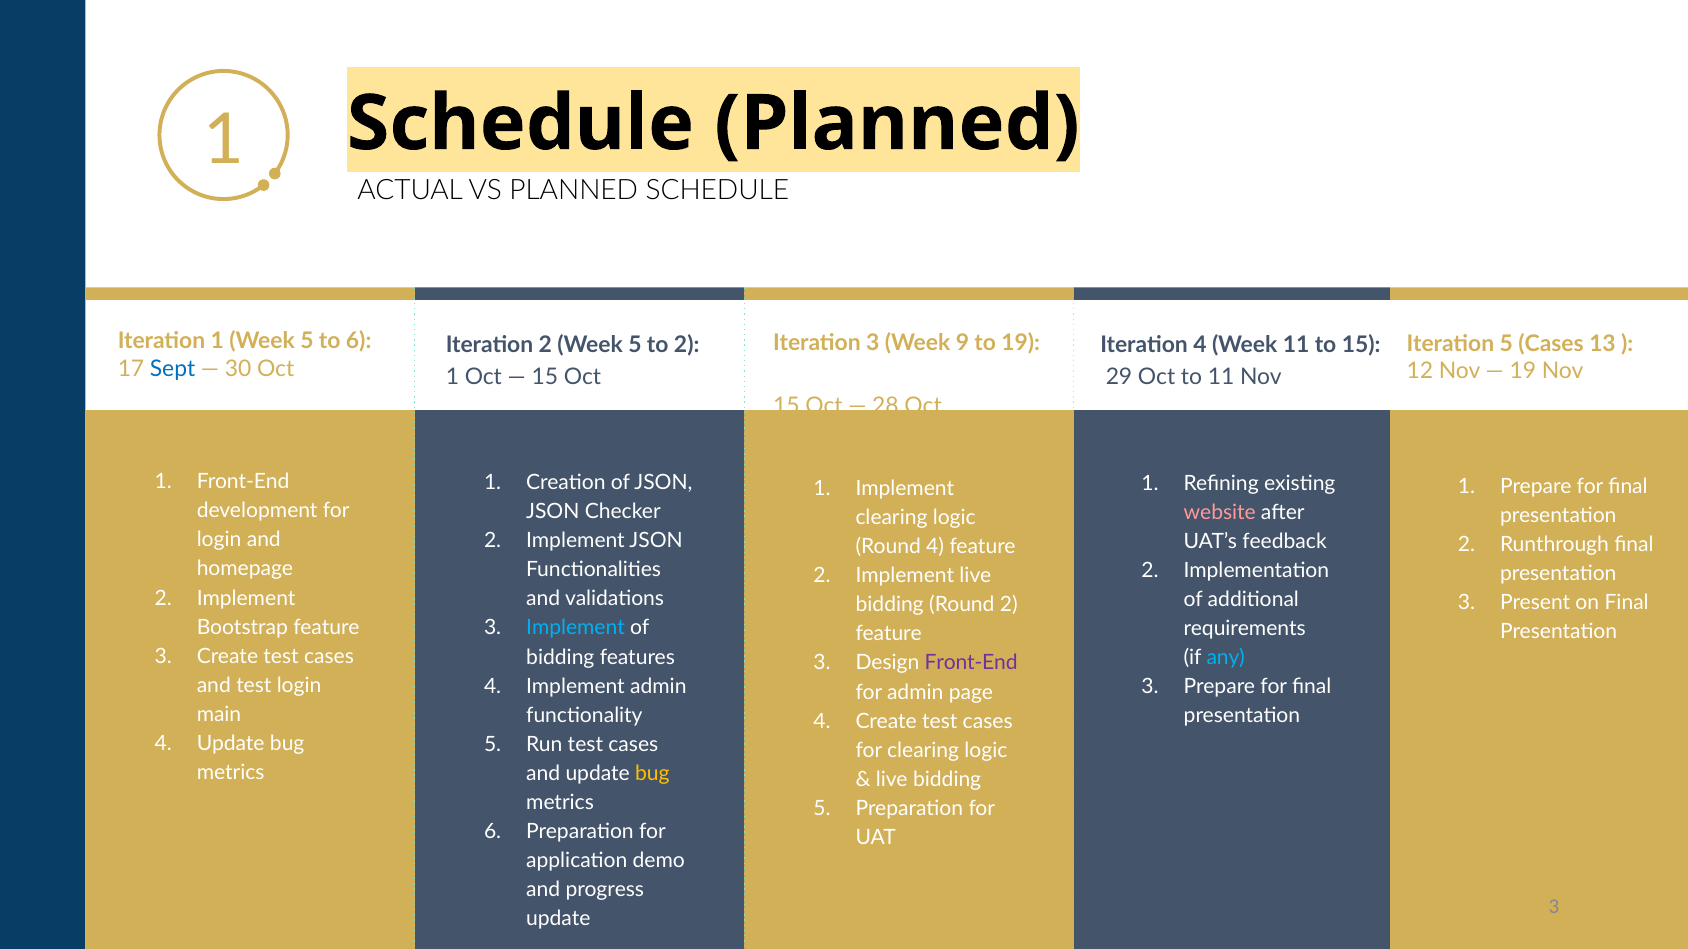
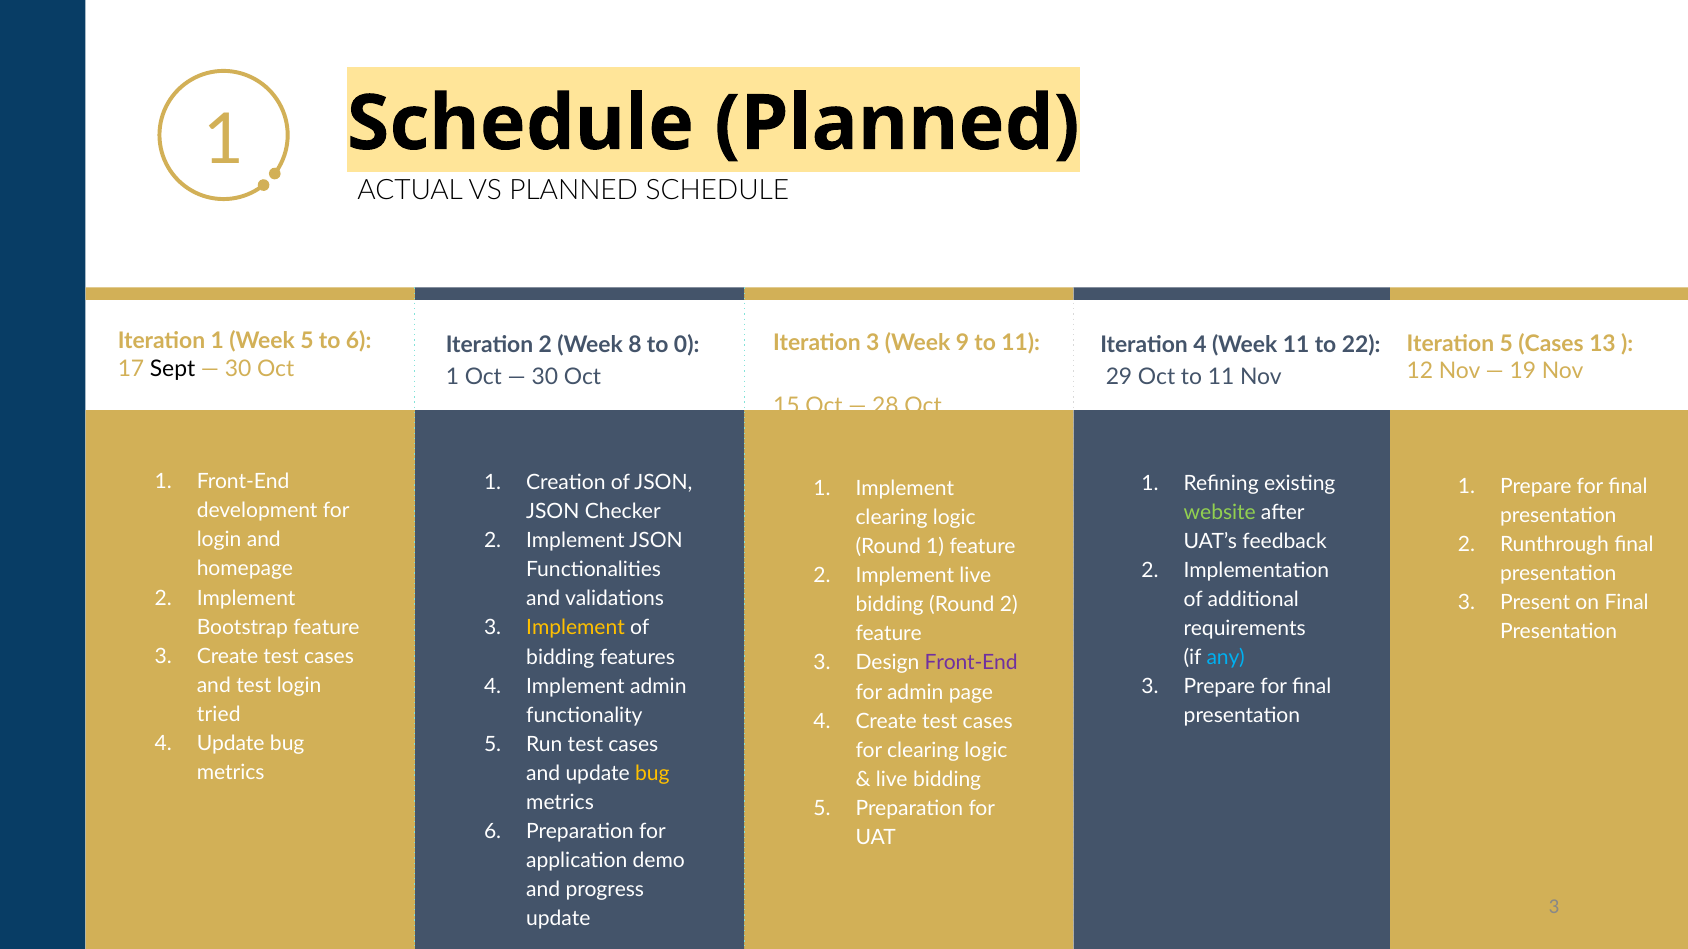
9 to 19: 19 -> 11
2 Week 5: 5 -> 8
to 2: 2 -> 0
to 15: 15 -> 22
Sept colour: blue -> black
15 at (545, 377): 15 -> 30
website colour: pink -> light green
Round 4: 4 -> 1
Implement at (576, 628) colour: light blue -> yellow
main: main -> tried
